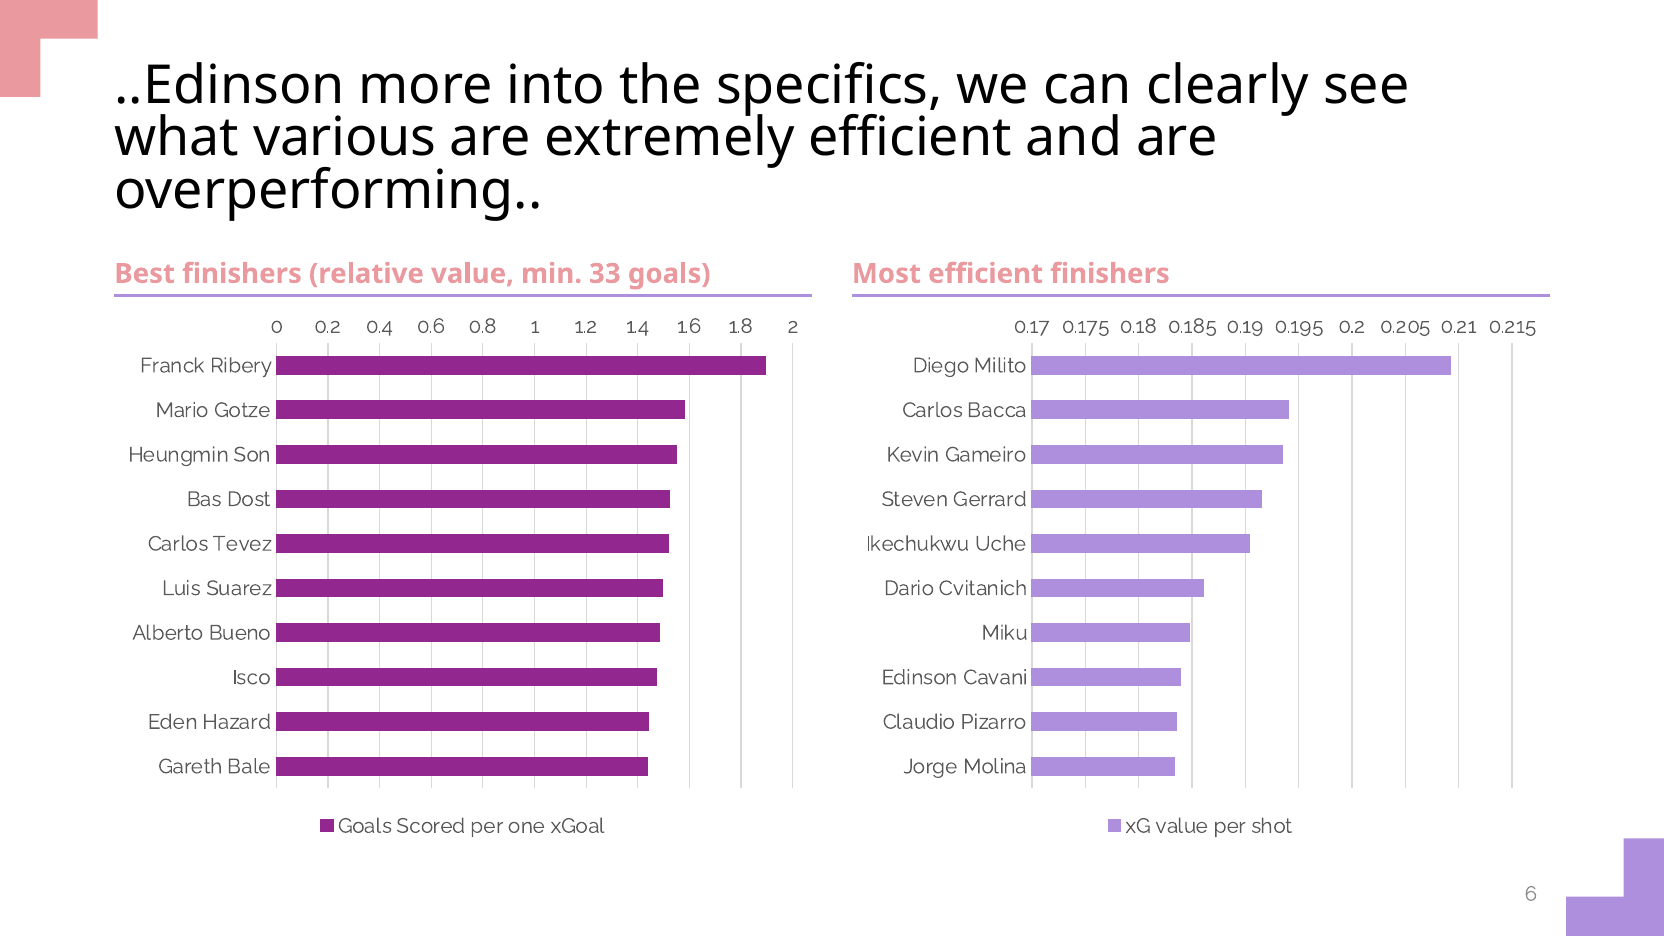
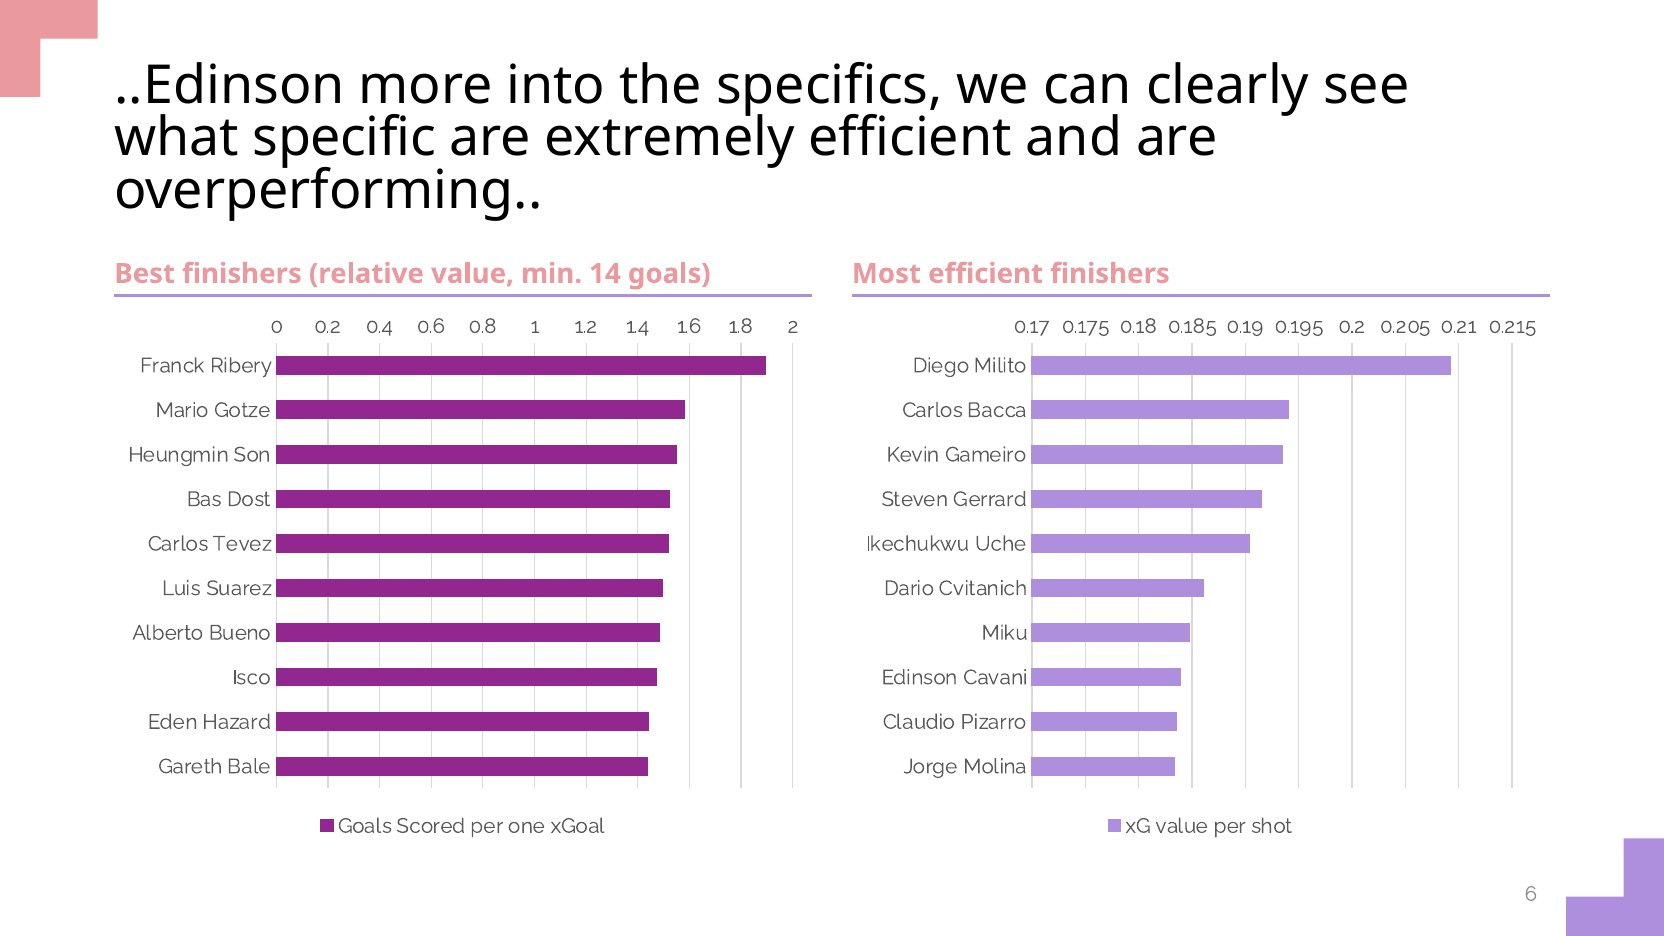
various: various -> specific
33: 33 -> 14
